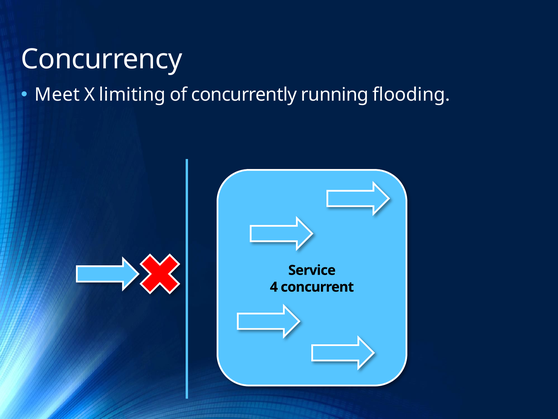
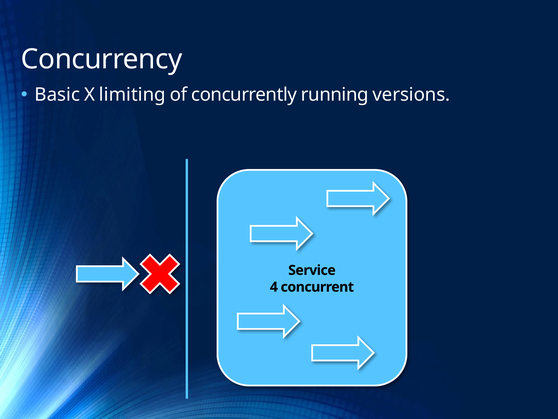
Meet: Meet -> Basic
flooding: flooding -> versions
